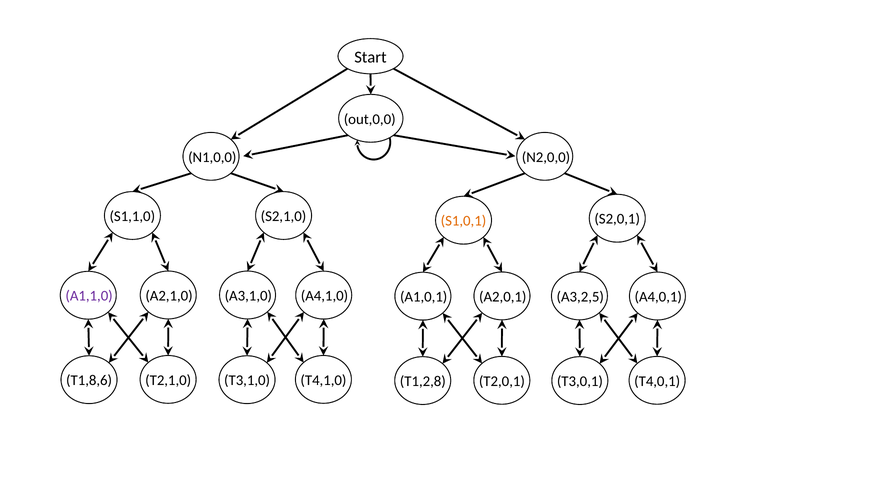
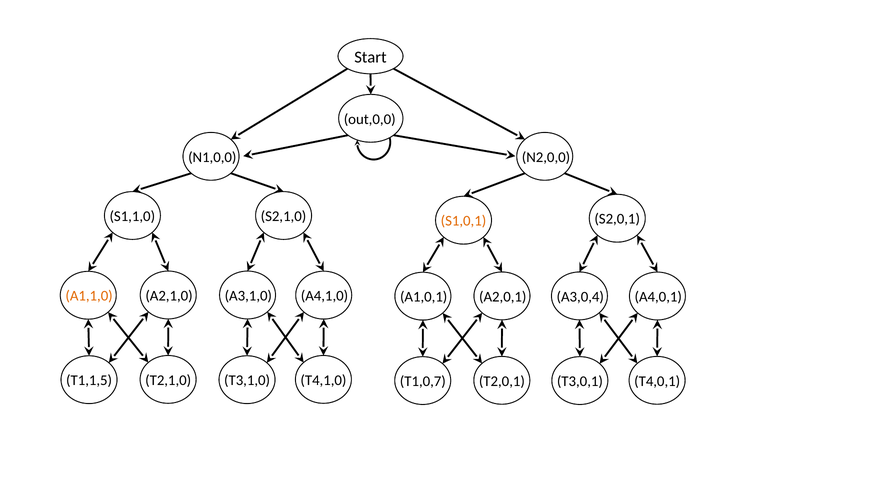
A1,1,0 colour: purple -> orange
A3,2,5: A3,2,5 -> A3,0,4
T1,8,6: T1,8,6 -> T1,1,5
T1,2,8: T1,2,8 -> T1,0,7
